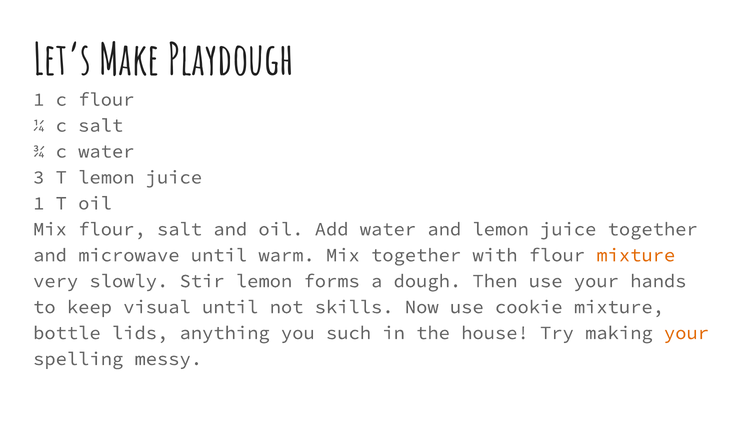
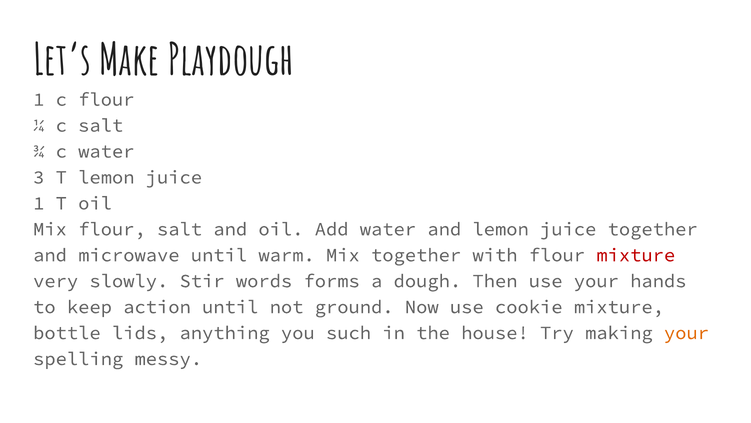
mixture at (636, 255) colour: orange -> red
Stir lemon: lemon -> words
visual: visual -> action
skills: skills -> ground
